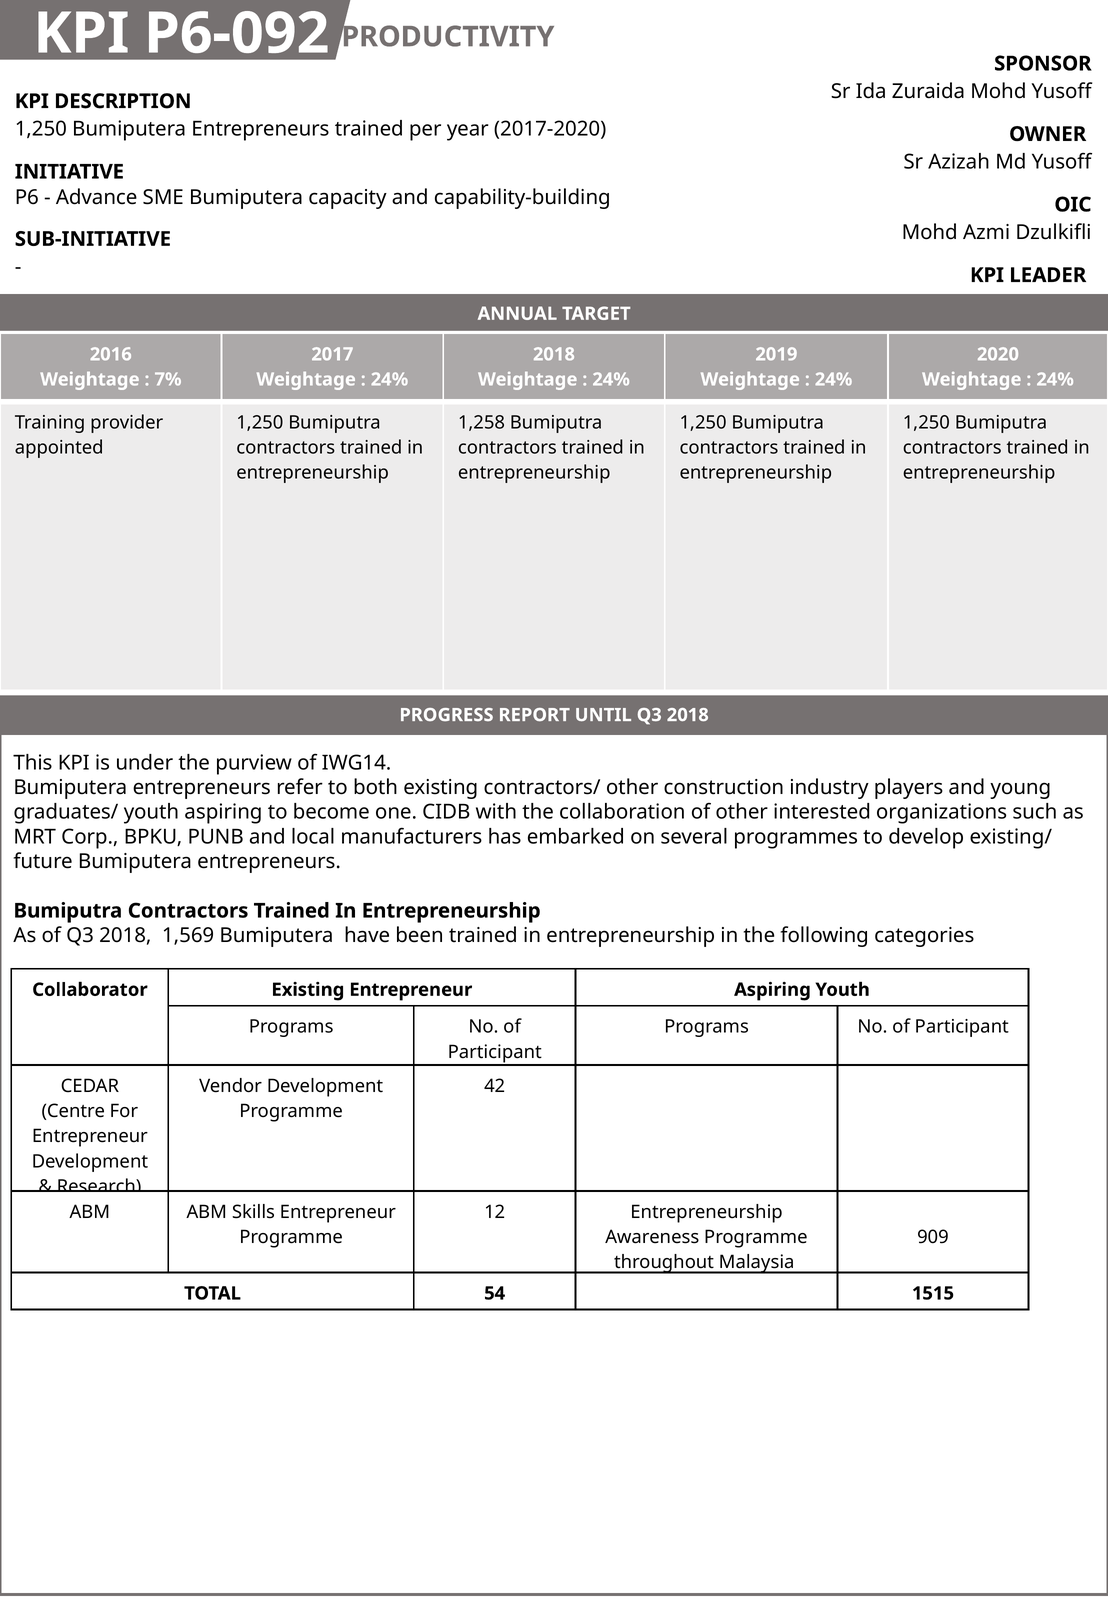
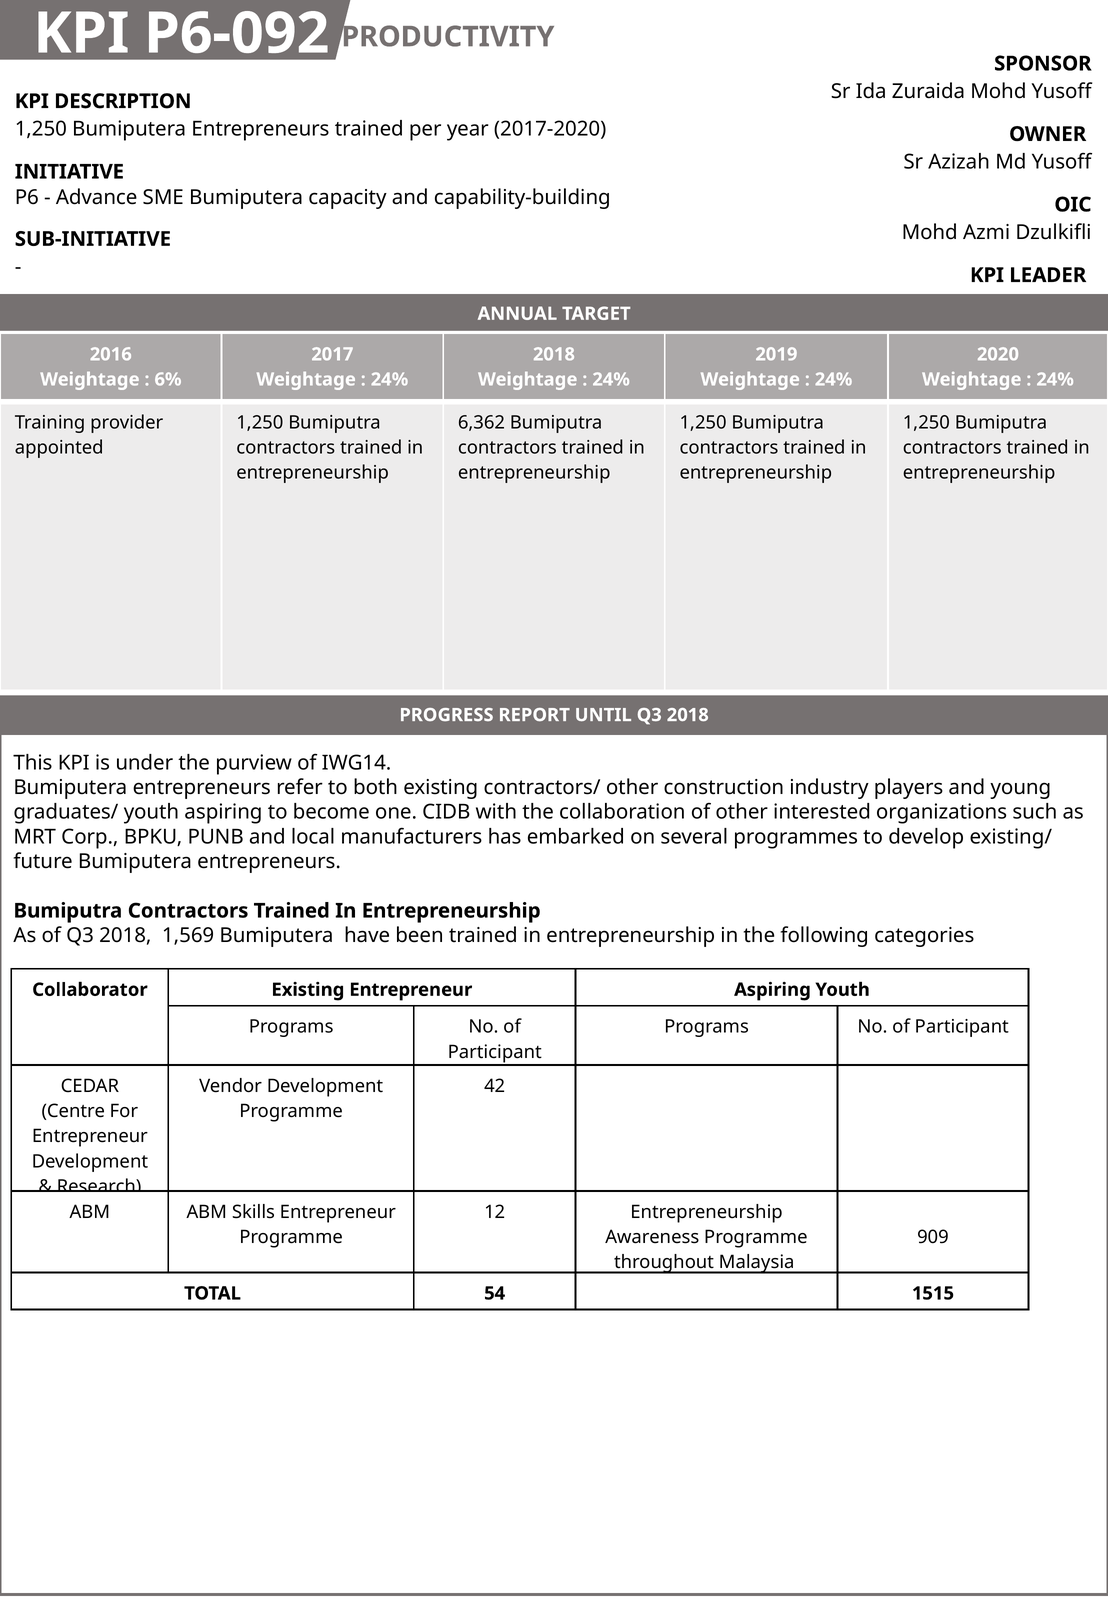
7%: 7% -> 6%
1,258: 1,258 -> 6,362
